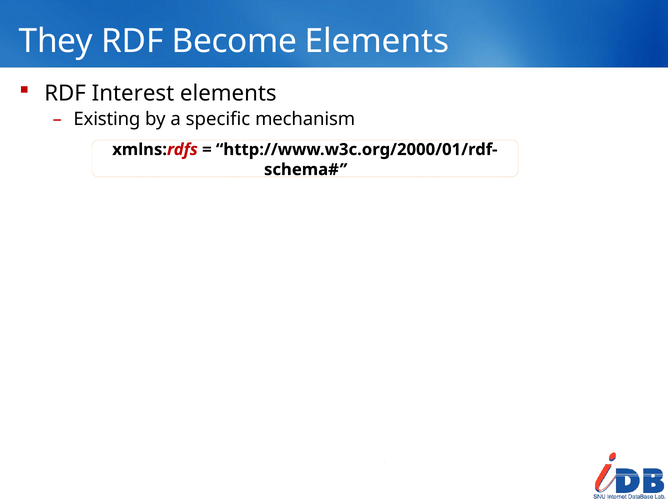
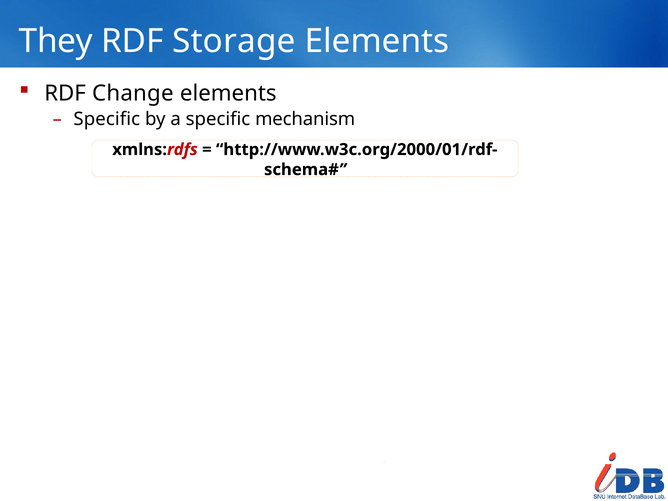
Become: Become -> Storage
Interest: Interest -> Change
Existing at (107, 119): Existing -> Specific
